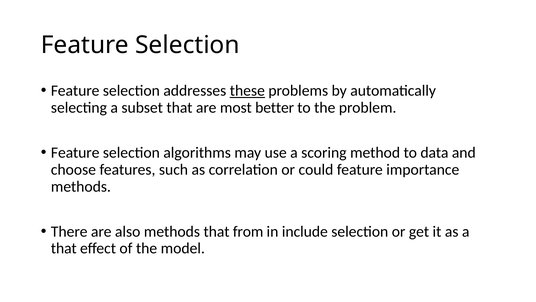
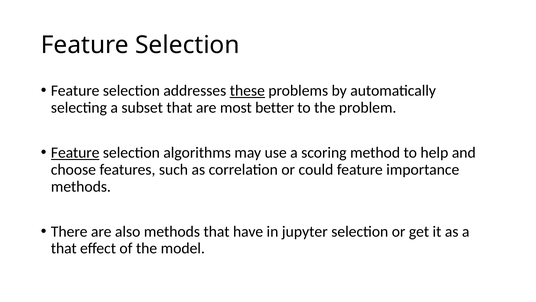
Feature at (75, 152) underline: none -> present
data: data -> help
from: from -> have
include: include -> jupyter
